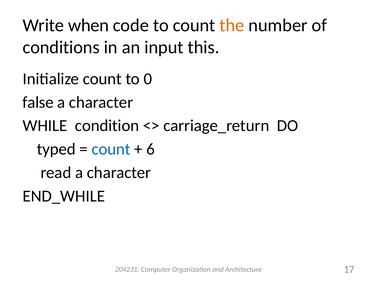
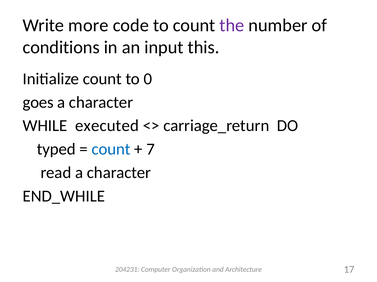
when: when -> more
the colour: orange -> purple
false: false -> goes
condition: condition -> executed
6: 6 -> 7
